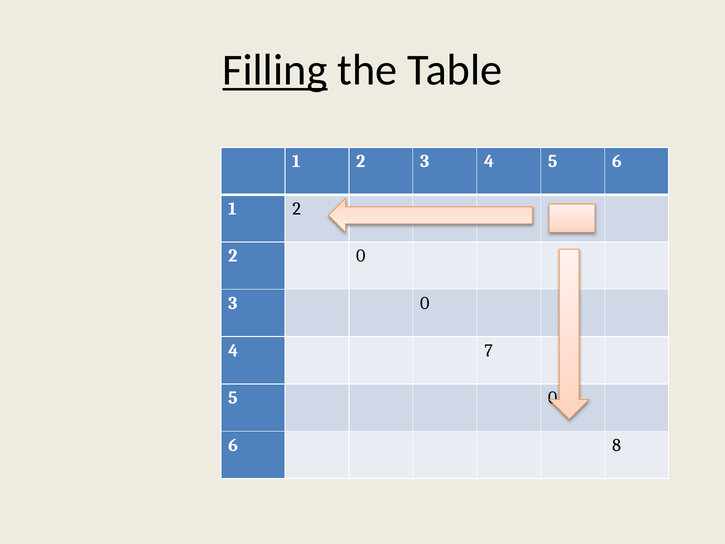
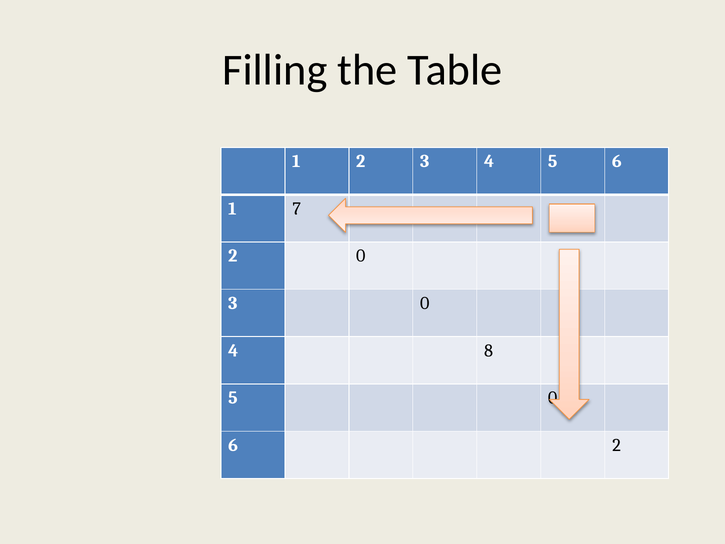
Filling underline: present -> none
2 at (297, 209): 2 -> 7
7: 7 -> 8
6 8: 8 -> 2
